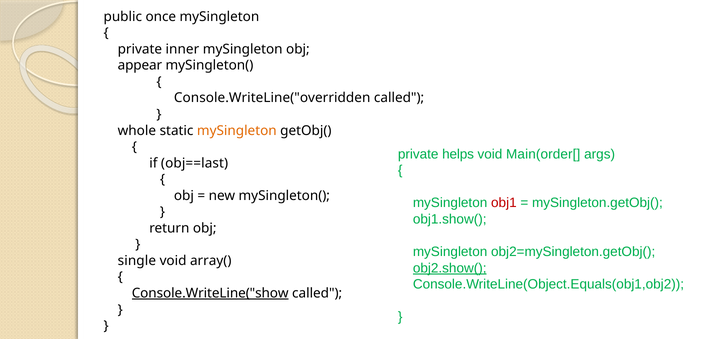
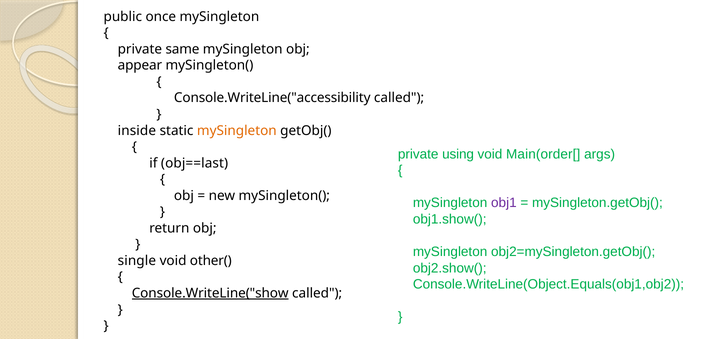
inner: inner -> same
Console.WriteLine("overridden: Console.WriteLine("overridden -> Console.WriteLine("accessibility
whole: whole -> inside
helps: helps -> using
obj1 colour: red -> purple
array(: array( -> other(
obj2.show( underline: present -> none
